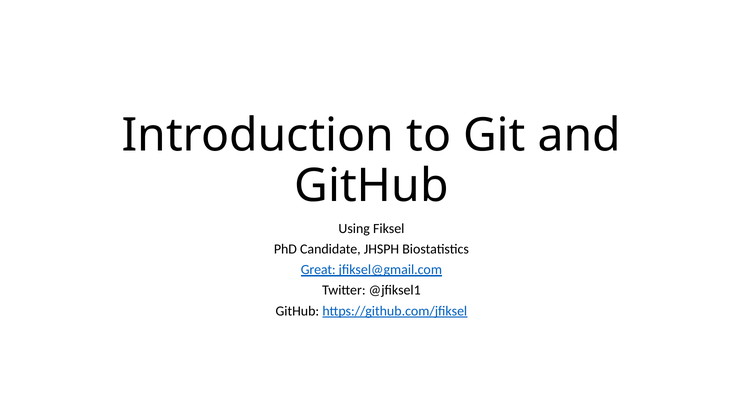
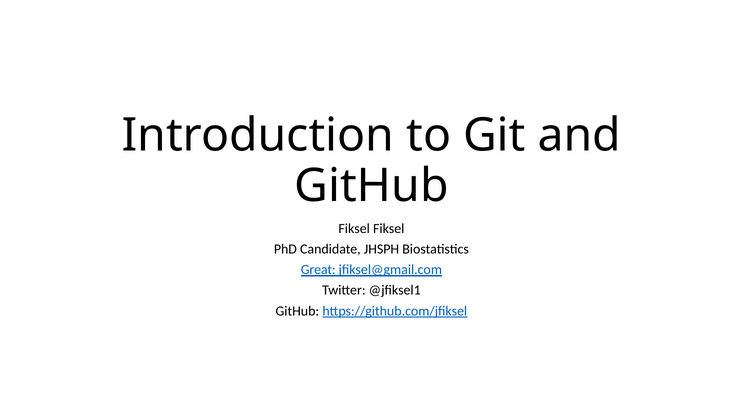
Using at (354, 229): Using -> Fiksel
